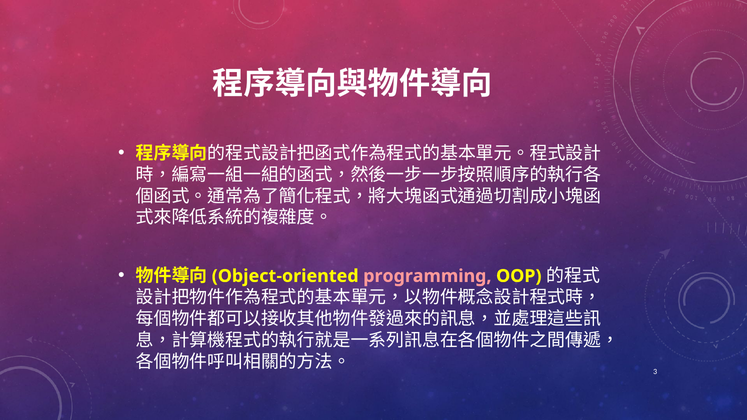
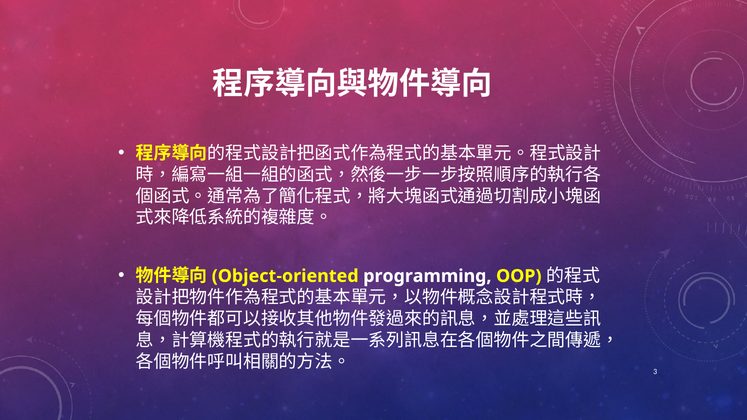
programming colour: pink -> white
